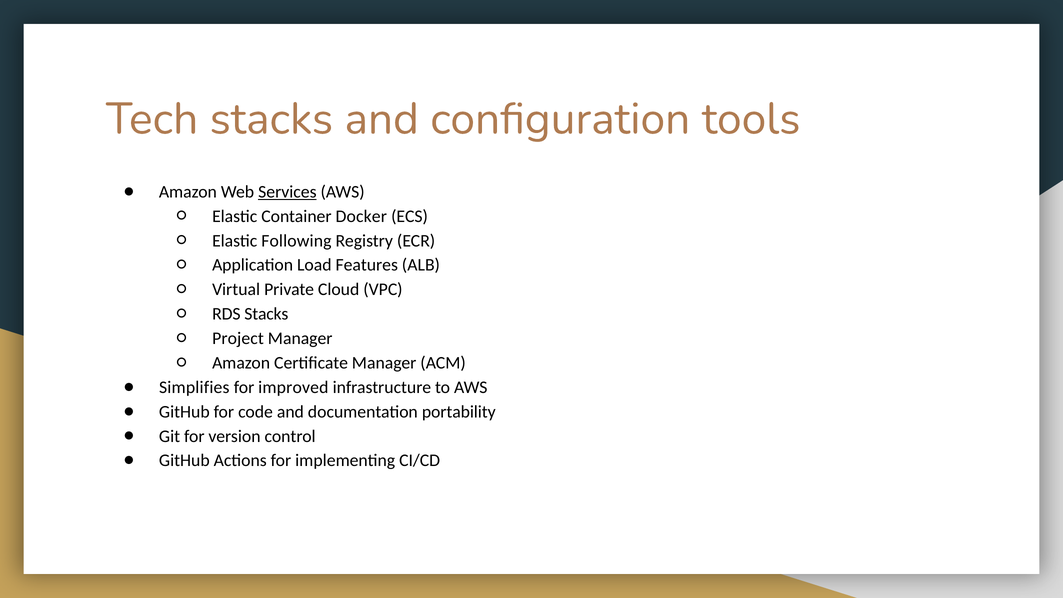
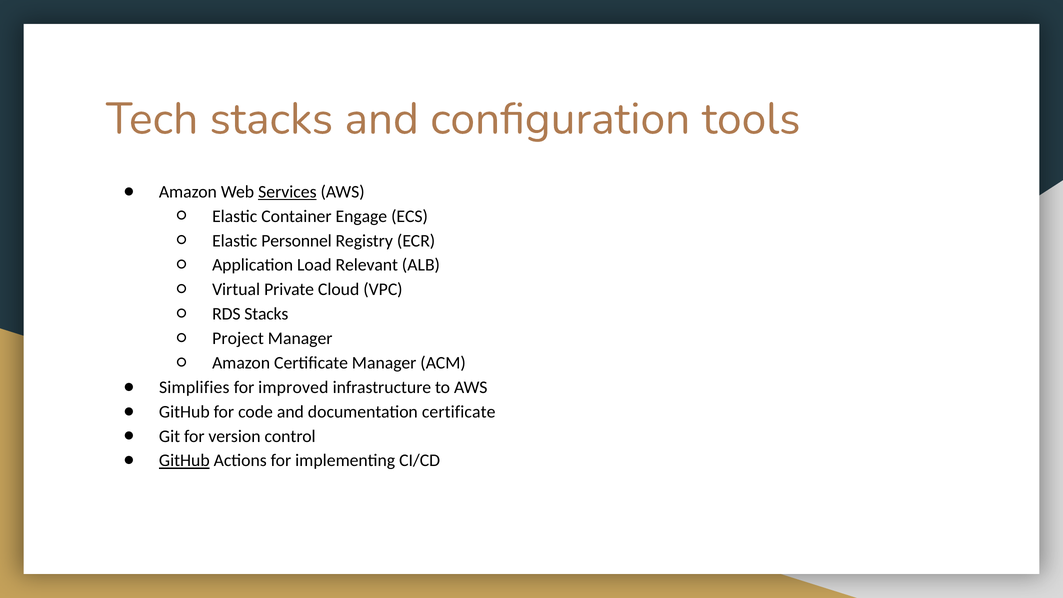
Docker: Docker -> Engage
Following: Following -> Personnel
Features: Features -> Relevant
documentation portability: portability -> certificate
GitHub at (184, 461) underline: none -> present
